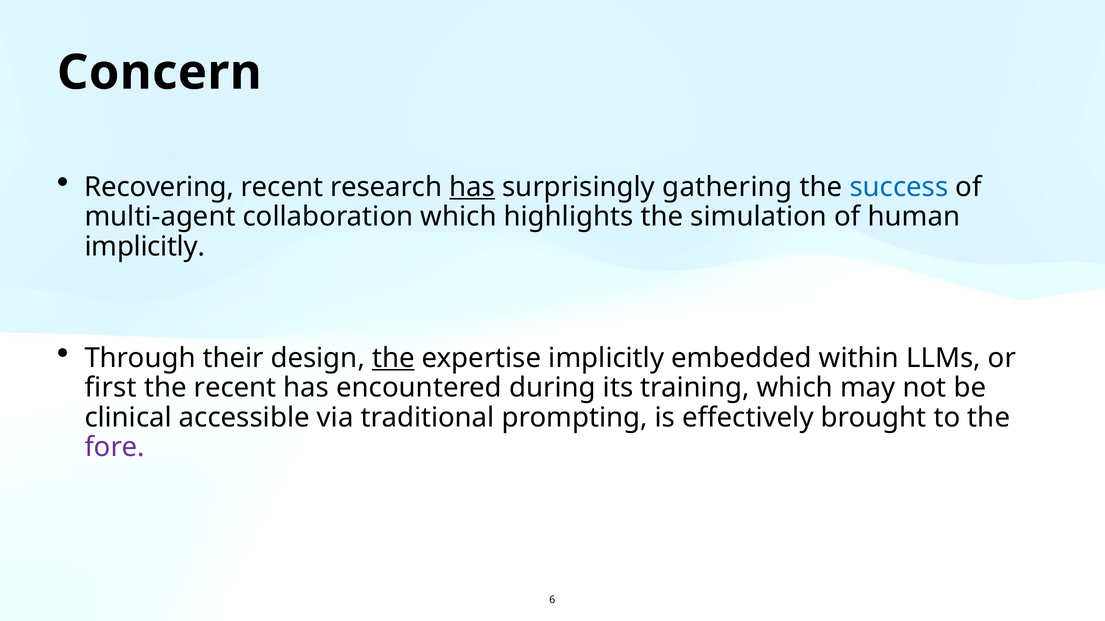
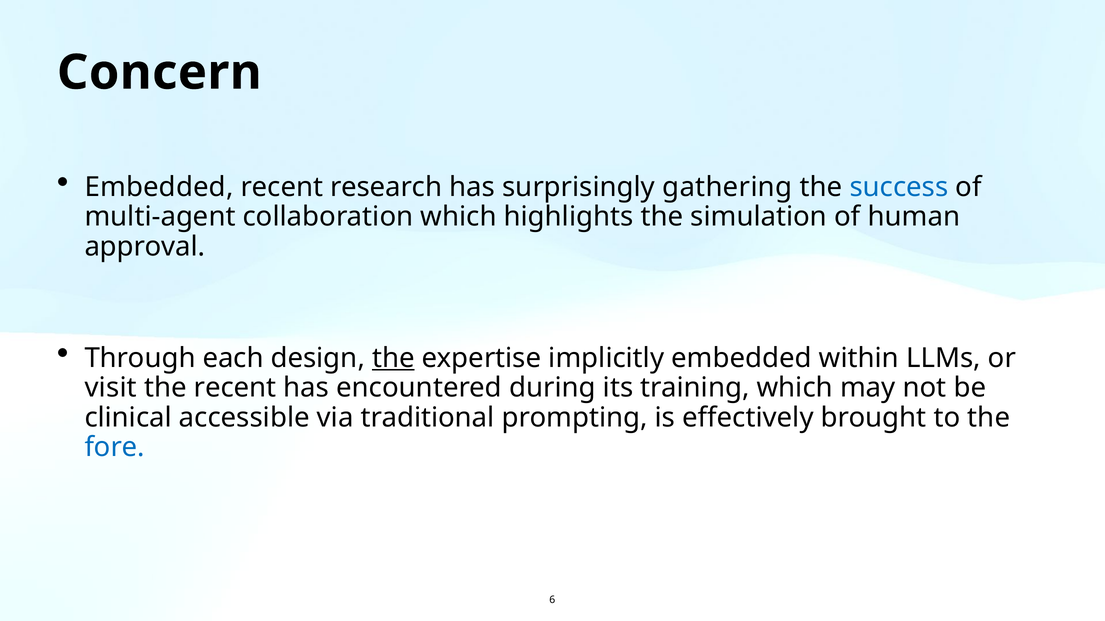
Recovering at (159, 187): Recovering -> Embedded
has at (472, 187) underline: present -> none
implicitly at (145, 247): implicitly -> approval
their: their -> each
first: first -> visit
fore colour: purple -> blue
